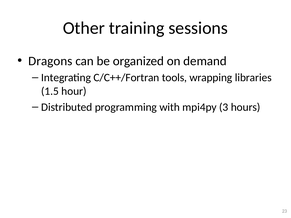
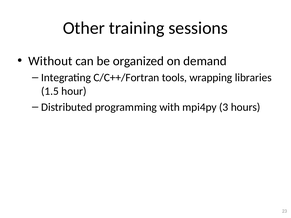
Dragons: Dragons -> Without
